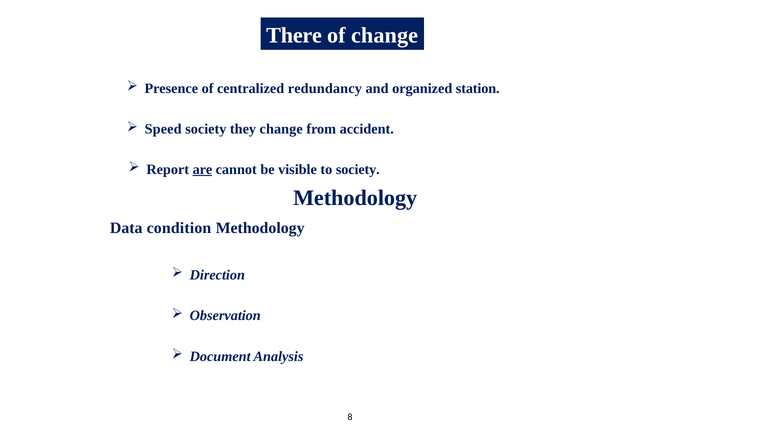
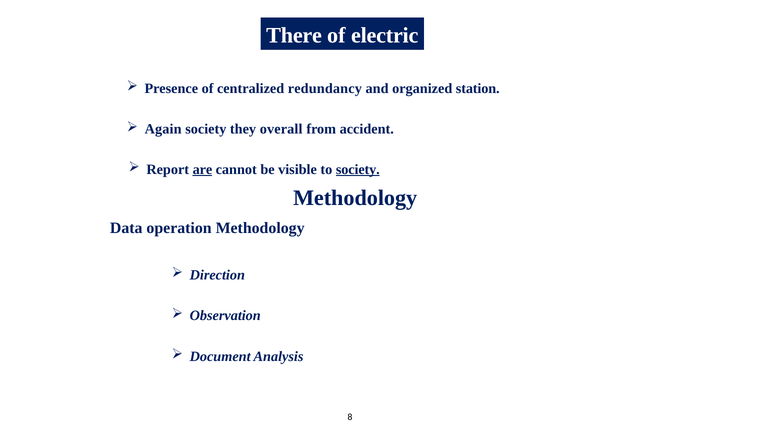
of change: change -> electric
Speed: Speed -> Again
they change: change -> overall
society at (358, 170) underline: none -> present
condition: condition -> operation
